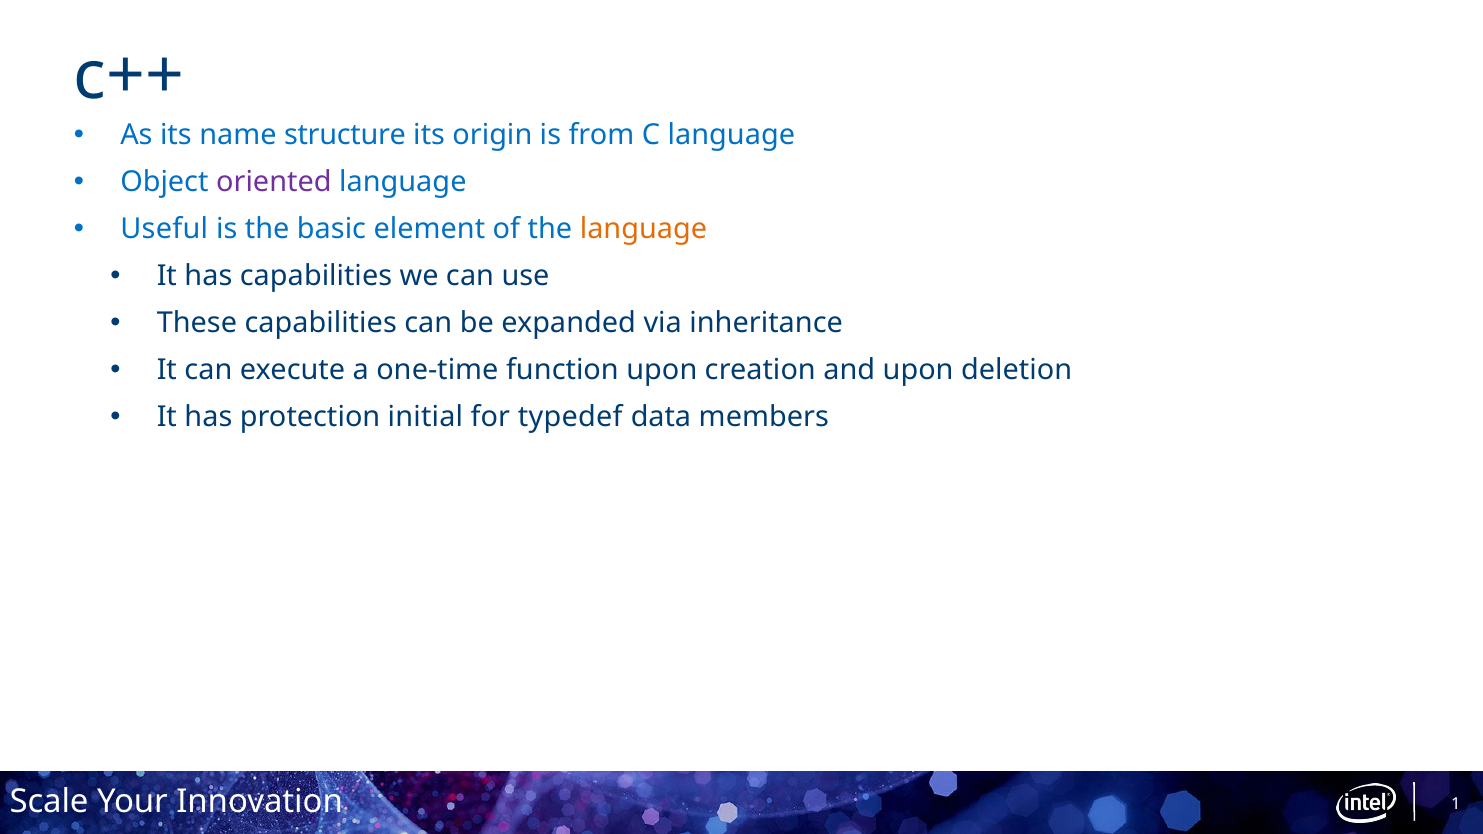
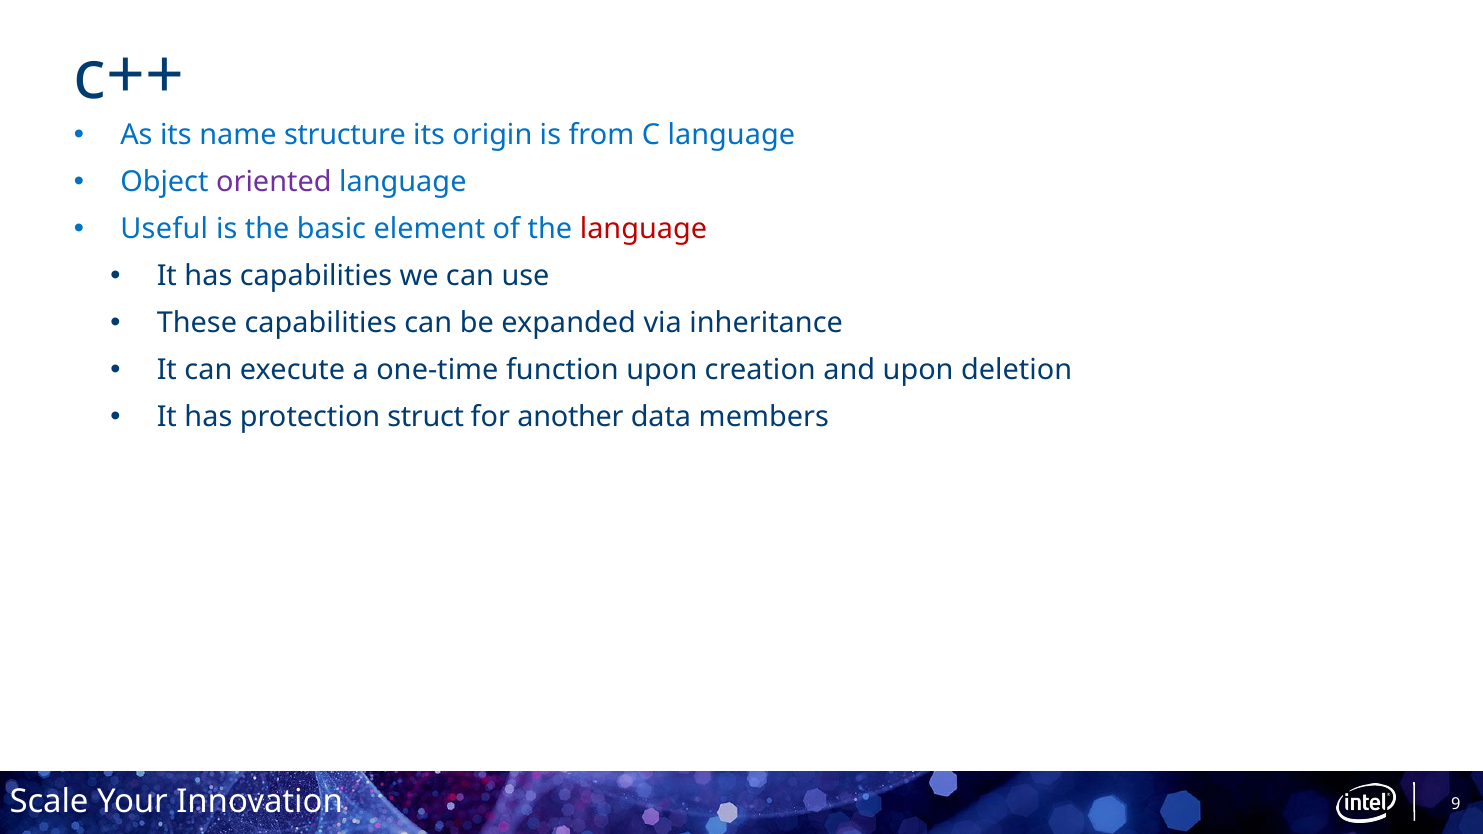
language at (644, 229) colour: orange -> red
initial: initial -> struct
typedef: typedef -> another
1: 1 -> 9
